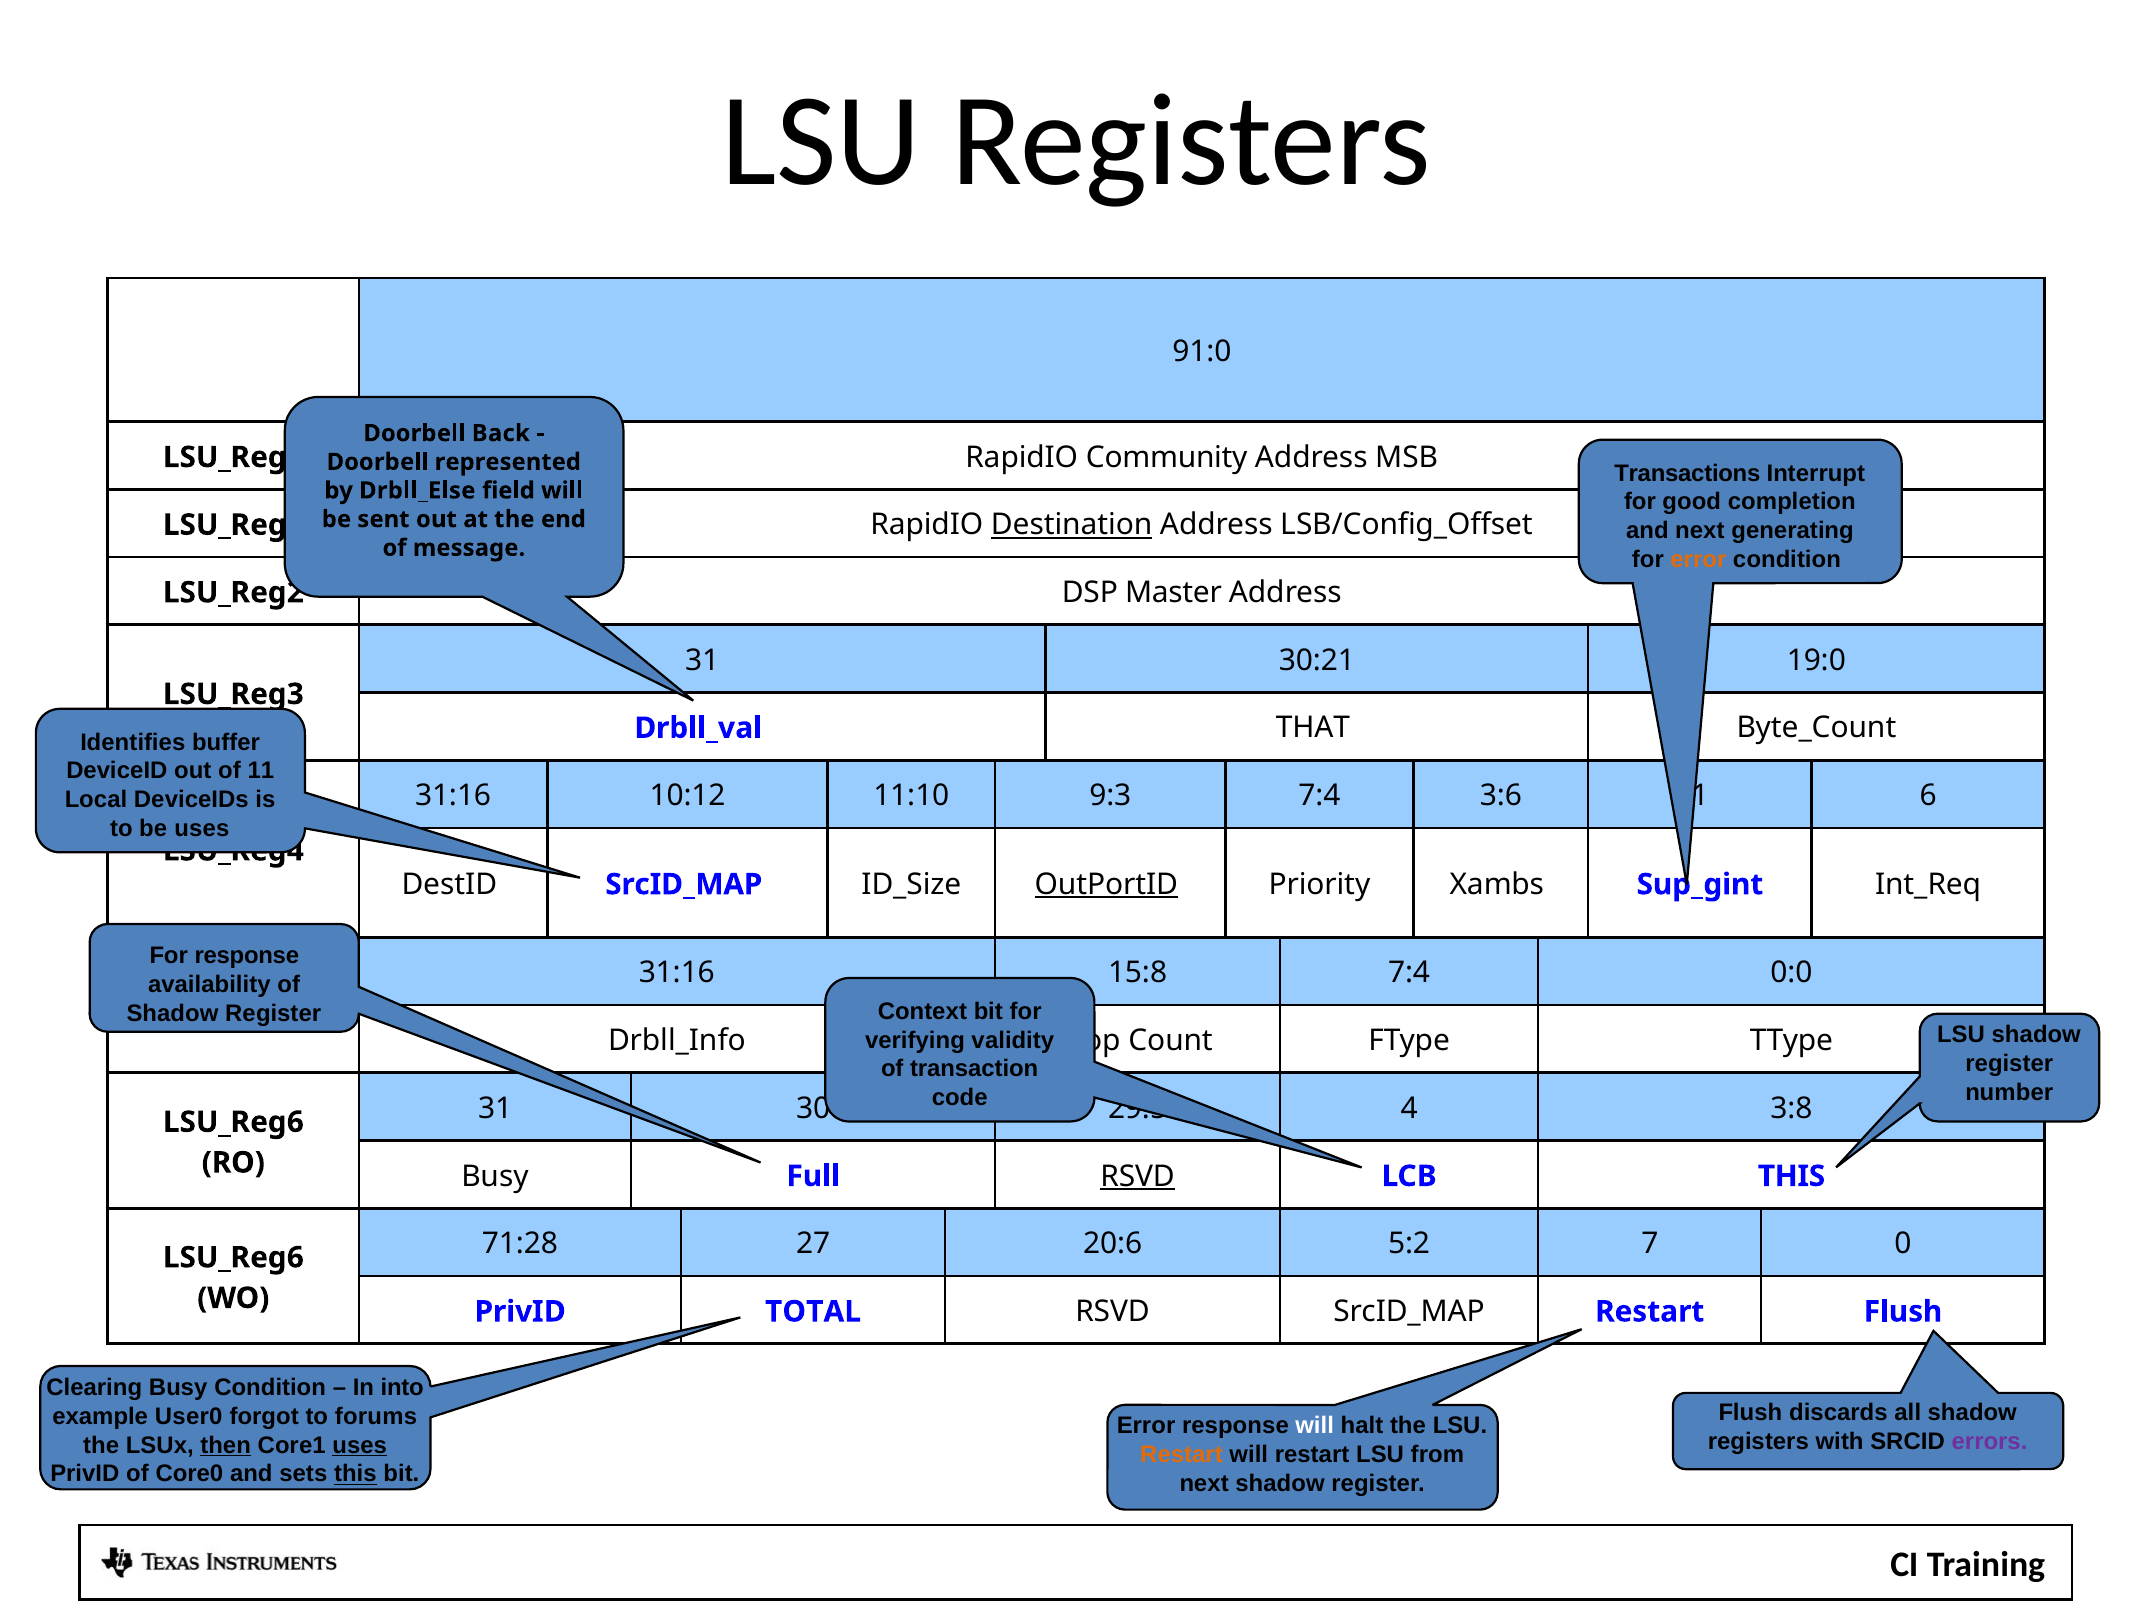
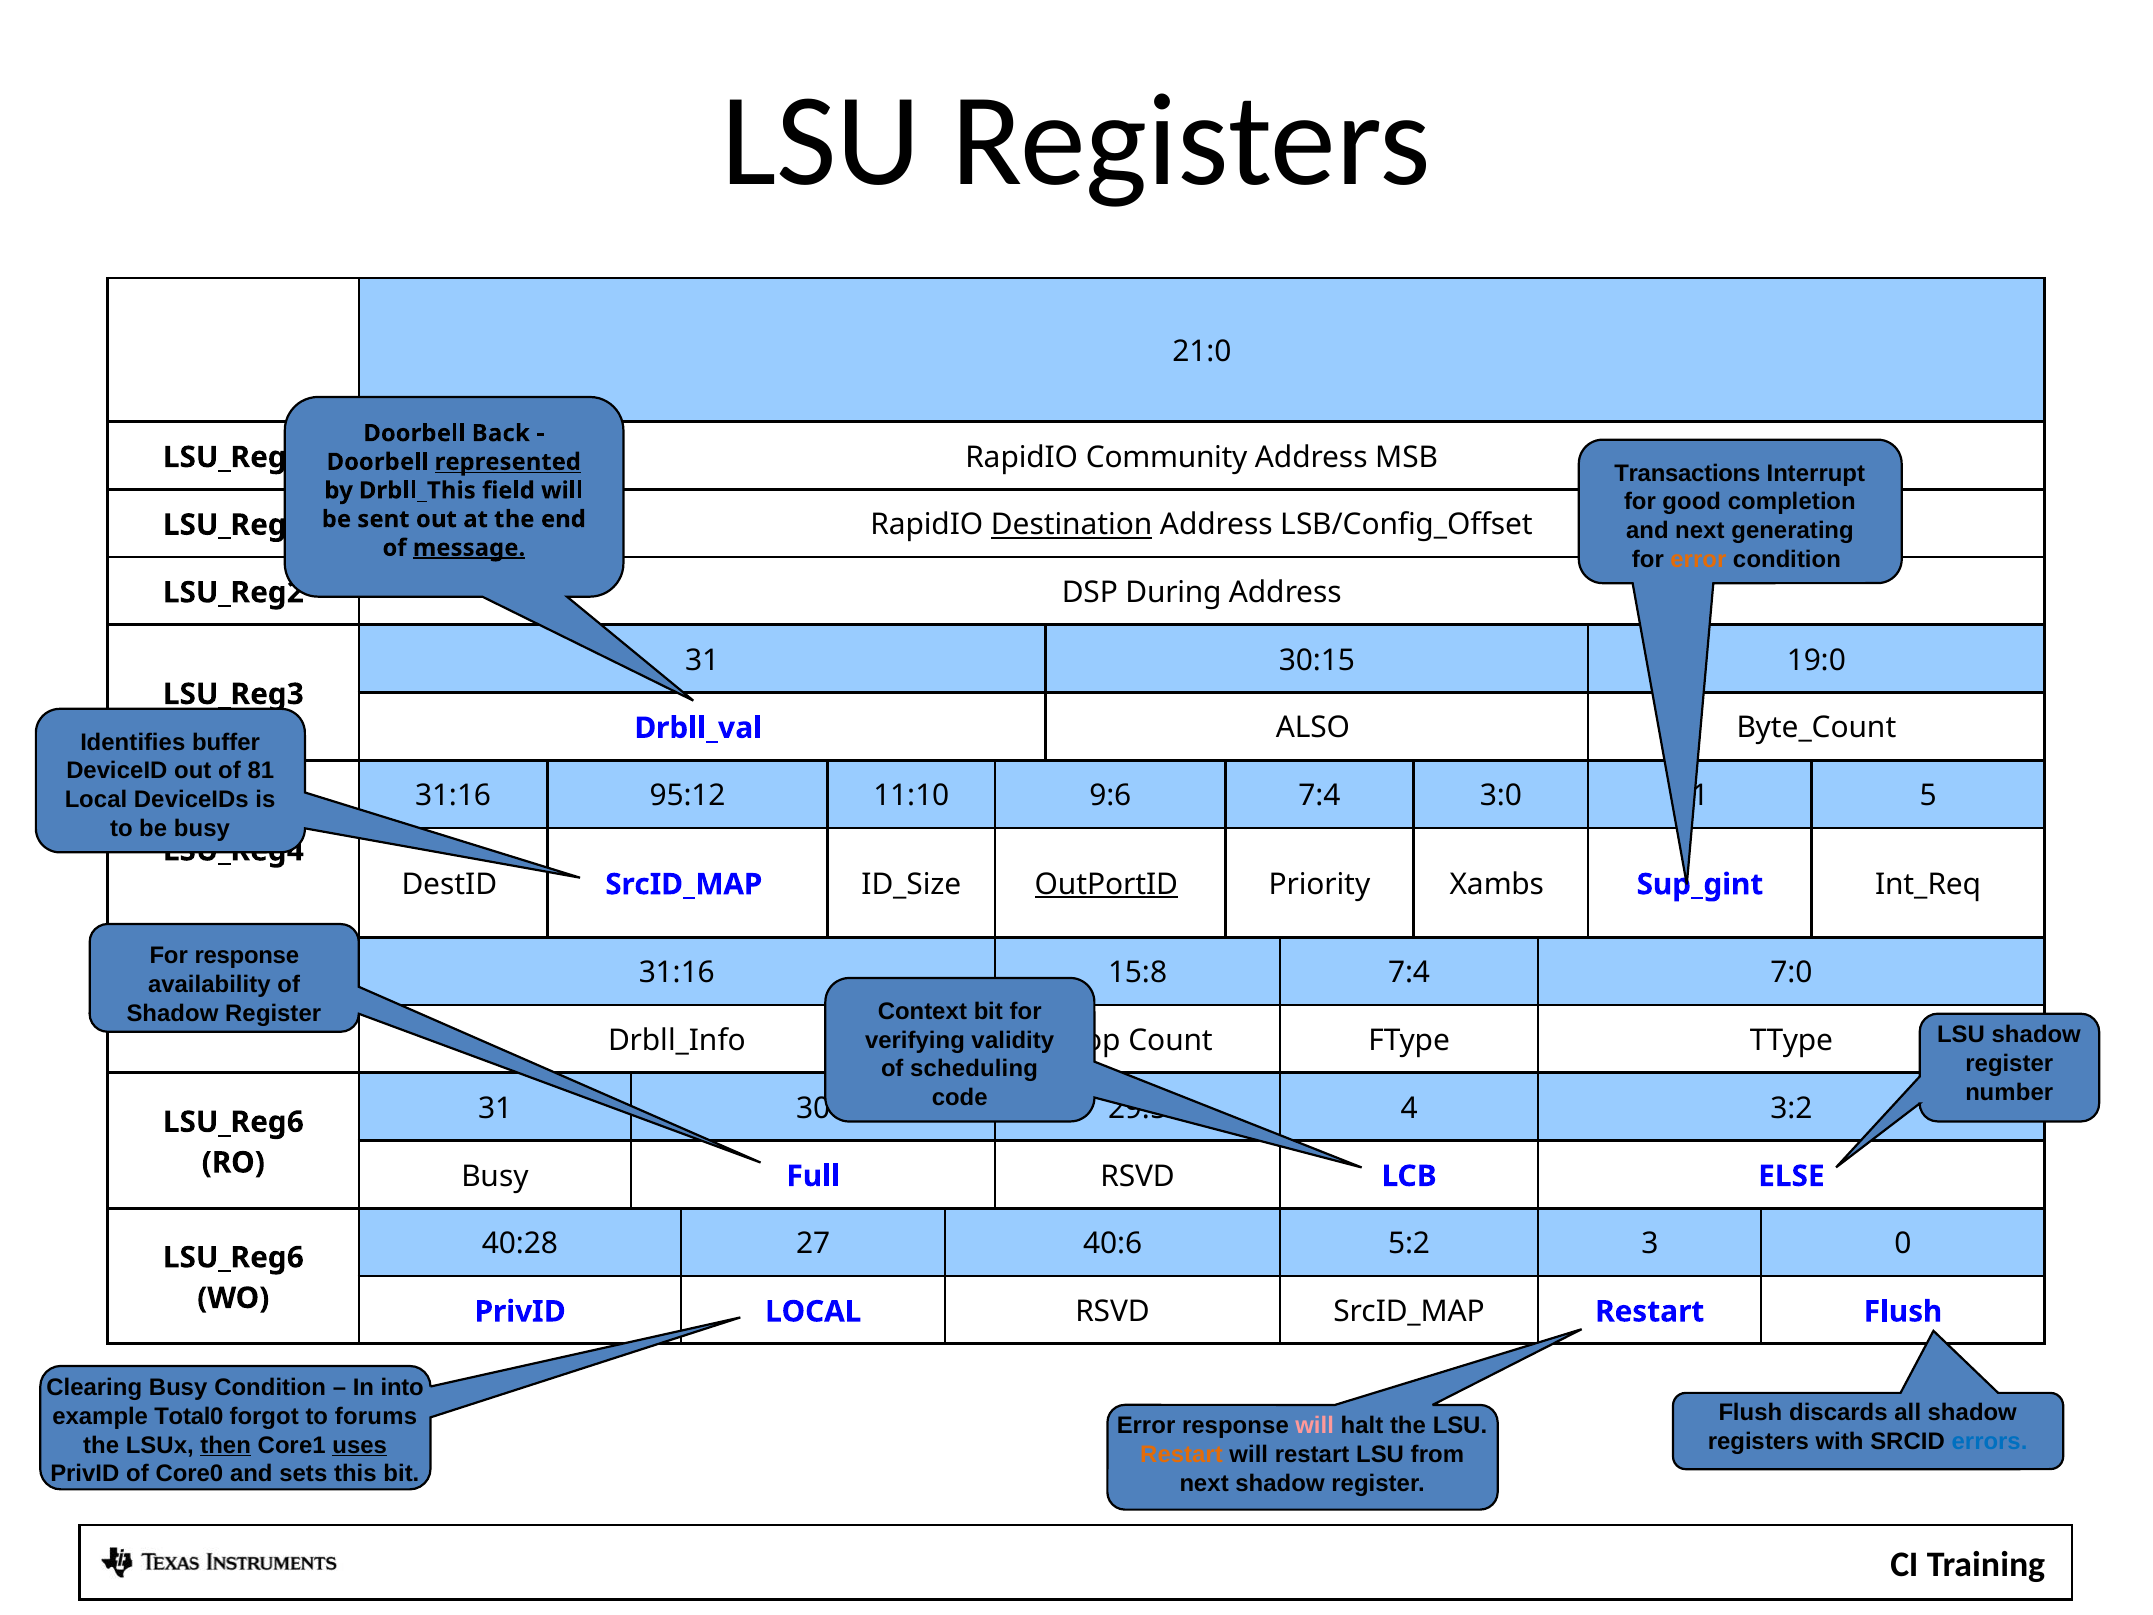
91:0: 91:0 -> 21:0
represented underline: none -> present
Drbll_Else: Drbll_Else -> Drbll_This
message underline: none -> present
Master: Master -> During
30:21: 30:21 -> 30:15
THAT: THAT -> ALSO
11: 11 -> 81
10:12: 10:12 -> 95:12
9:3: 9:3 -> 9:6
3:6: 3:6 -> 3:0
6: 6 -> 5
be uses: uses -> busy
0:0: 0:0 -> 7:0
transaction: transaction -> scheduling
3:8: 3:8 -> 3:2
RSVD at (1138, 1176) underline: present -> none
LCB THIS: THIS -> ELSE
71:28: 71:28 -> 40:28
20:6: 20:6 -> 40:6
7: 7 -> 3
TOTAL at (813, 1311): TOTAL -> LOCAL
User0: User0 -> Total0
will at (1315, 1426) colour: white -> pink
errors colour: purple -> blue
this at (355, 1474) underline: present -> none
